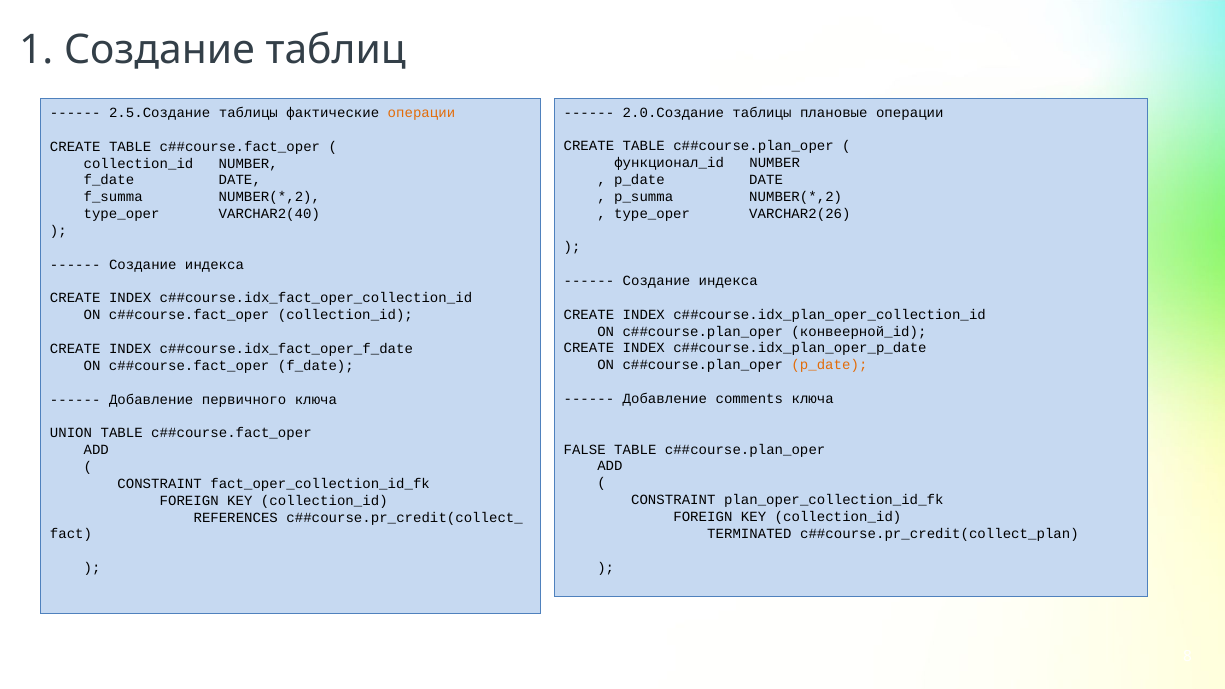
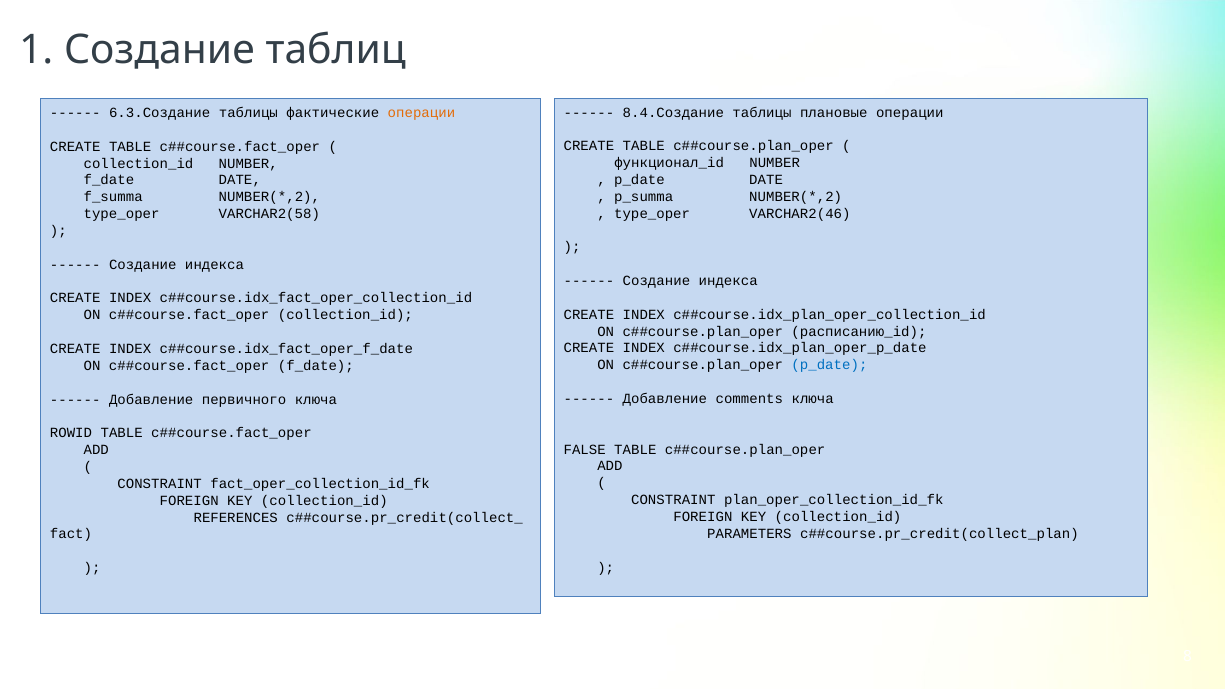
2.0.Создание: 2.0.Создание -> 8.4.Создание
2.5.Создание: 2.5.Создание -> 6.3.Создание
VARCHAR2(26: VARCHAR2(26 -> VARCHAR2(46
VARCHAR2(40: VARCHAR2(40 -> VARCHAR2(58
конвеерной_id: конвеерной_id -> расписанию_id
p_date at (829, 365) colour: orange -> blue
UNION: UNION -> ROWID
TERMINATED: TERMINATED -> PARAMETERS
